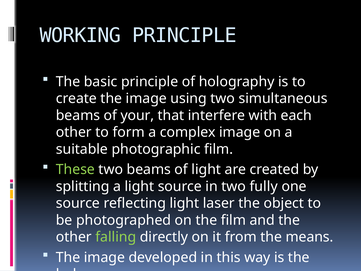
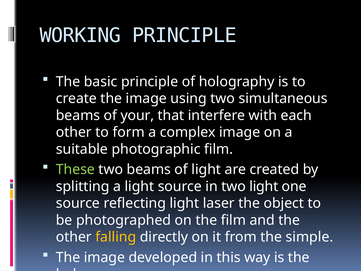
two fully: fully -> light
falling colour: light green -> yellow
means: means -> simple
